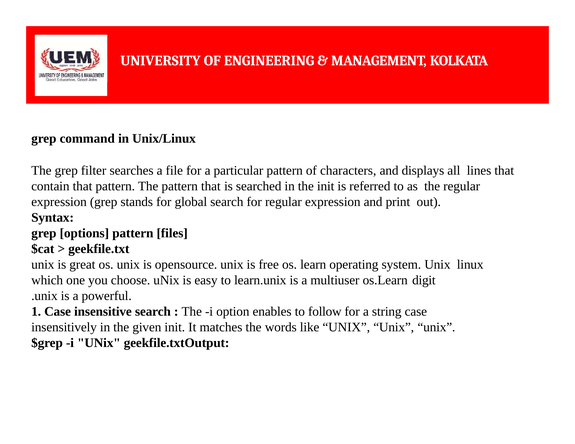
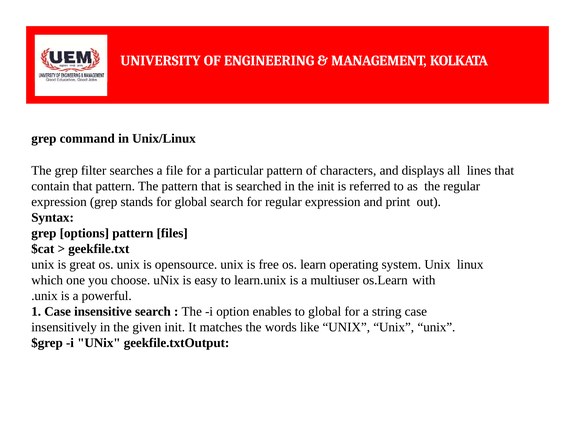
digit: digit -> with
to follow: follow -> global
